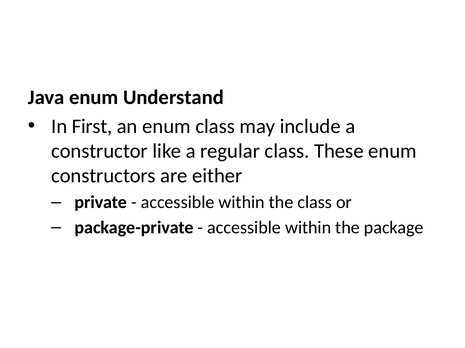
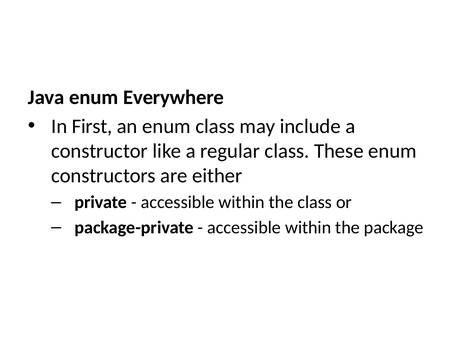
Understand: Understand -> Everywhere
